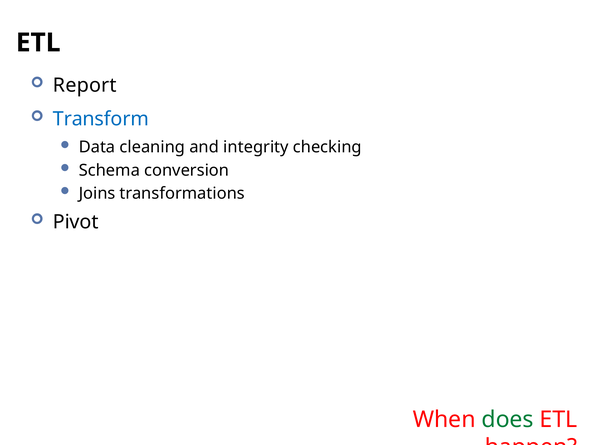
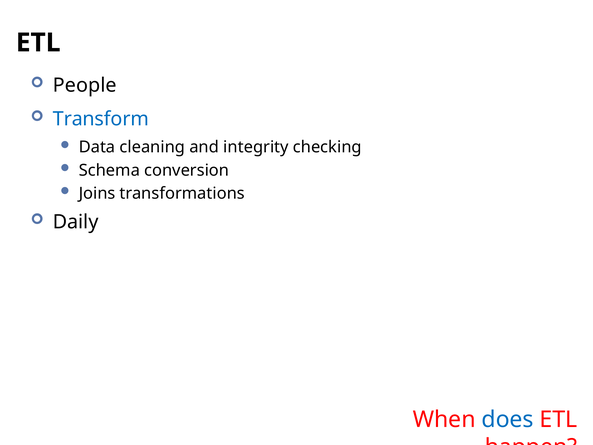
Report: Report -> People
Pivot: Pivot -> Daily
does colour: green -> blue
